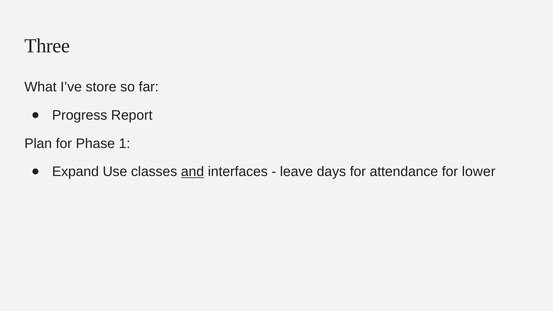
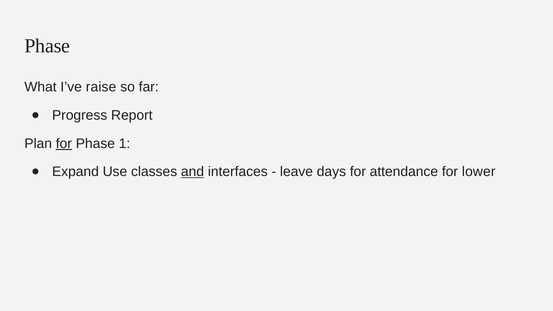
Three at (47, 46): Three -> Phase
store: store -> raise
for at (64, 144) underline: none -> present
